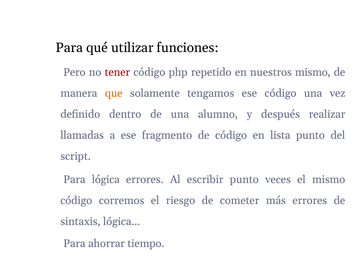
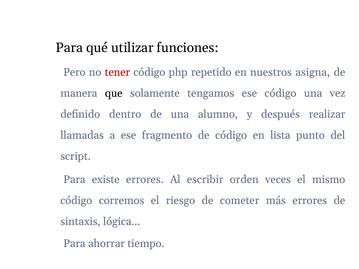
nuestros mismo: mismo -> asigna
que colour: orange -> black
Para lógica: lógica -> existe
escribir punto: punto -> orden
